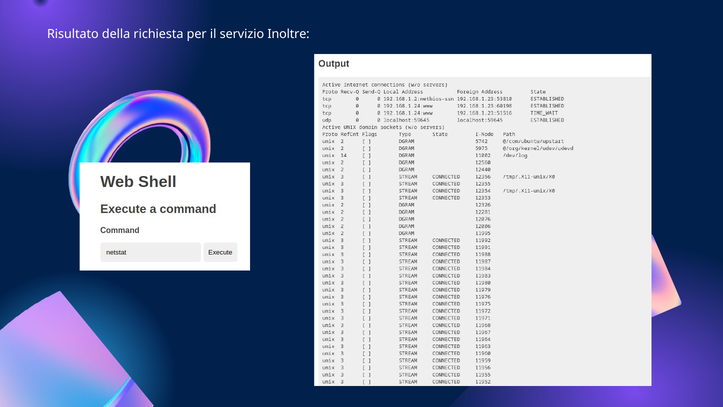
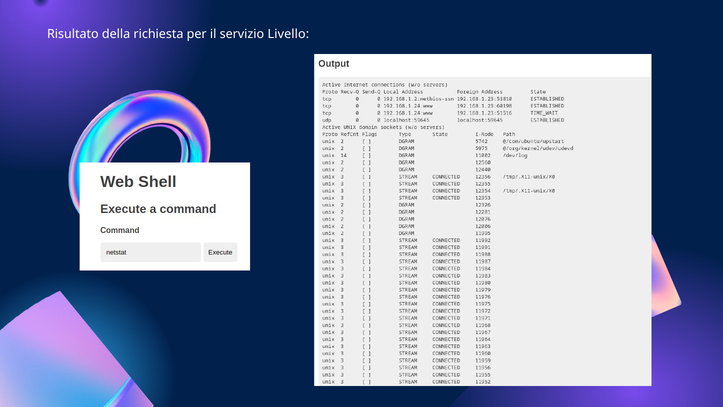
Inoltre: Inoltre -> Livello
